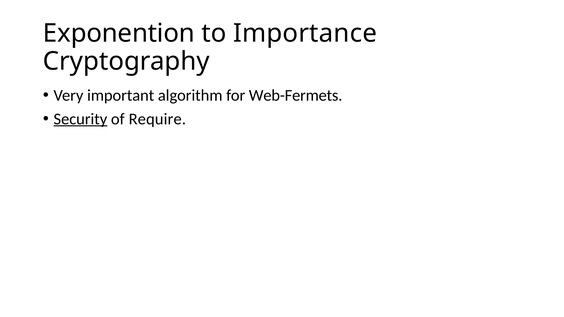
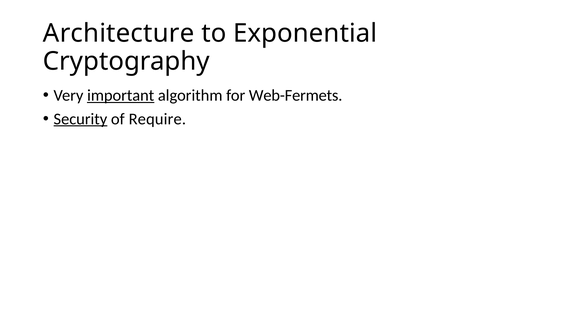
Exponention: Exponention -> Architecture
Importance: Importance -> Exponential
important underline: none -> present
